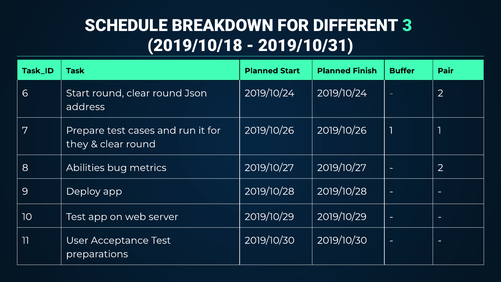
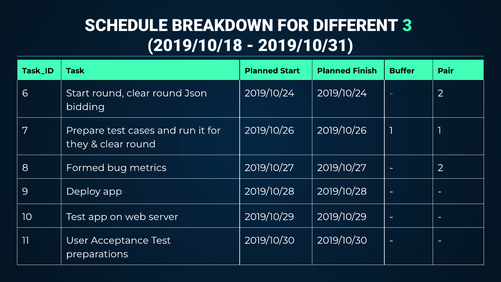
address: address -> bidding
Abilities: Abilities -> Formed
